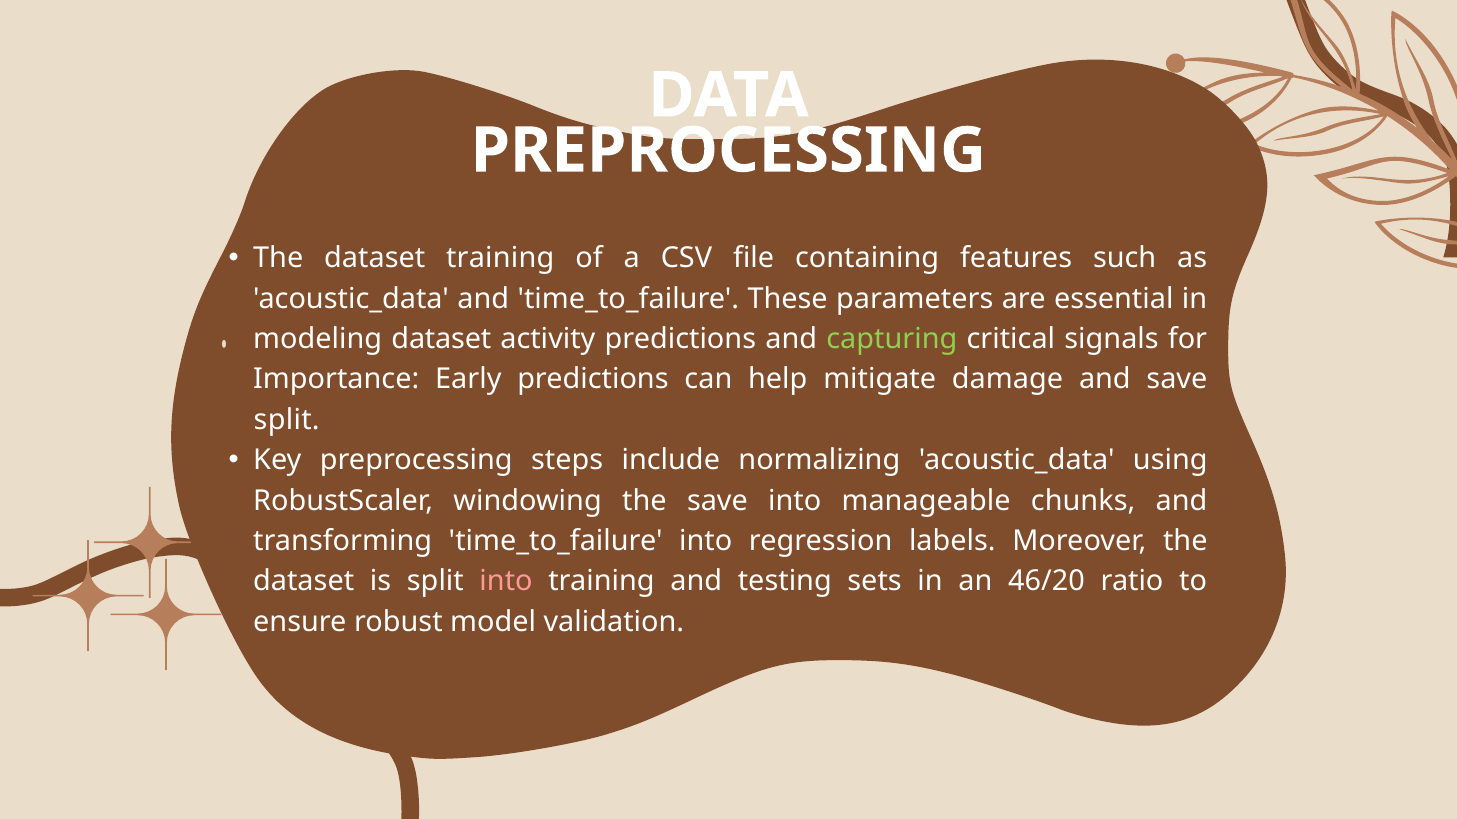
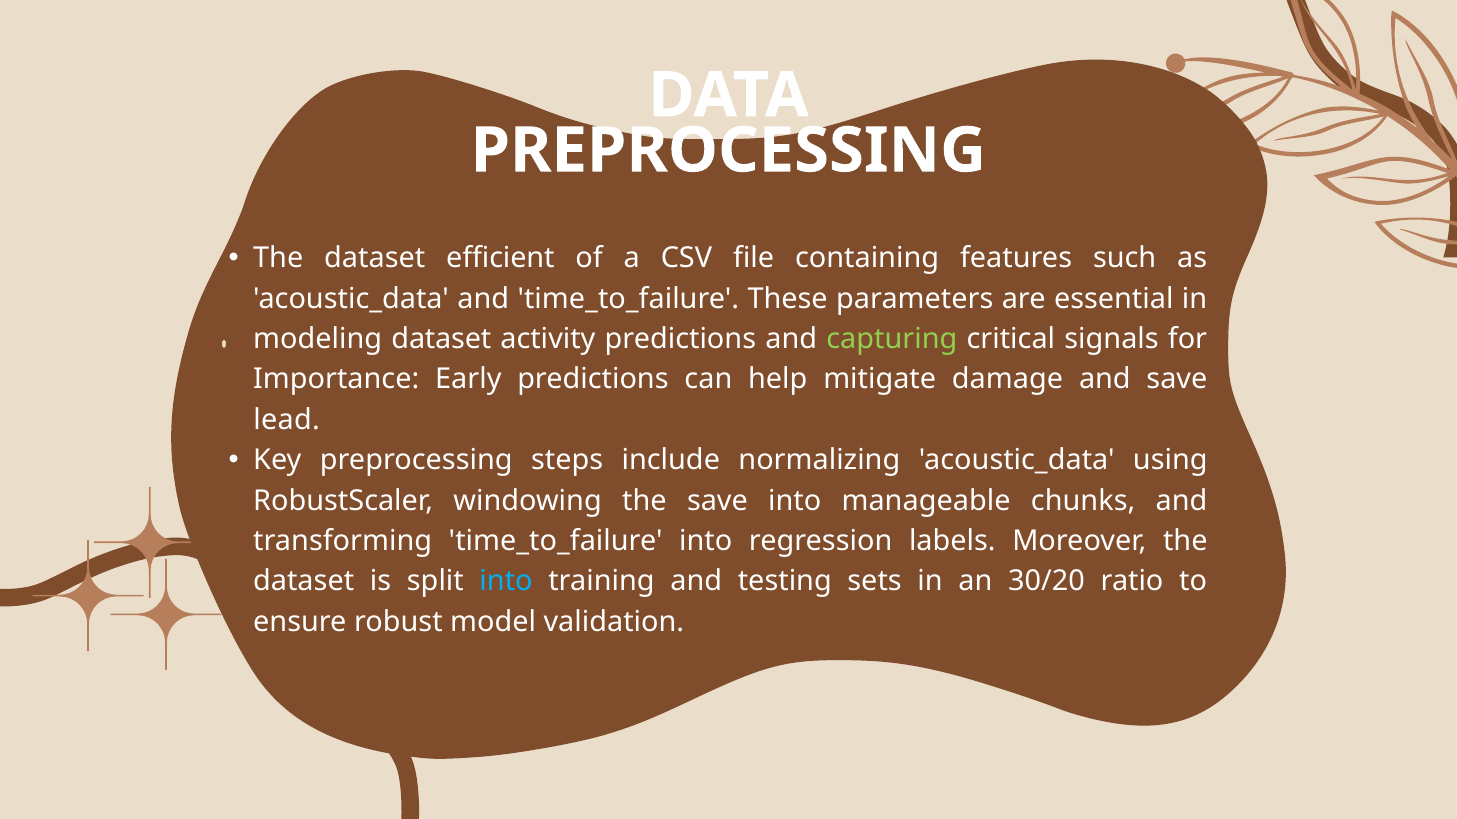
dataset training: training -> efficient
split at (287, 420): split -> lead
into at (506, 582) colour: pink -> light blue
46/20: 46/20 -> 30/20
